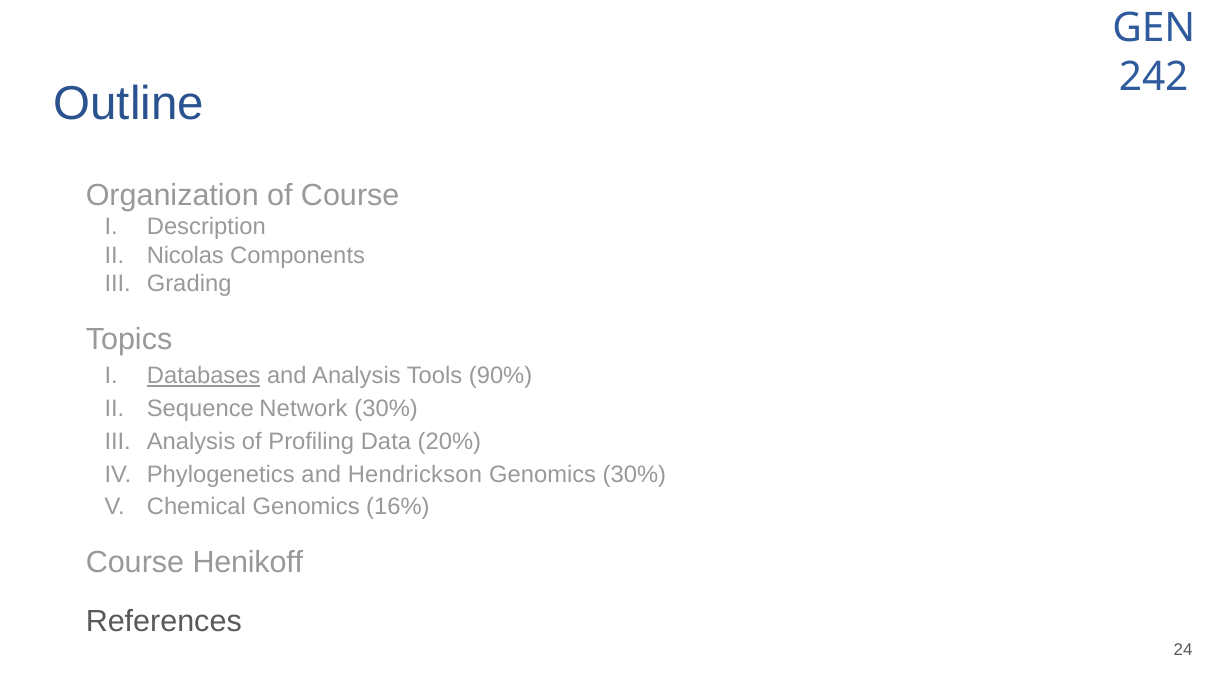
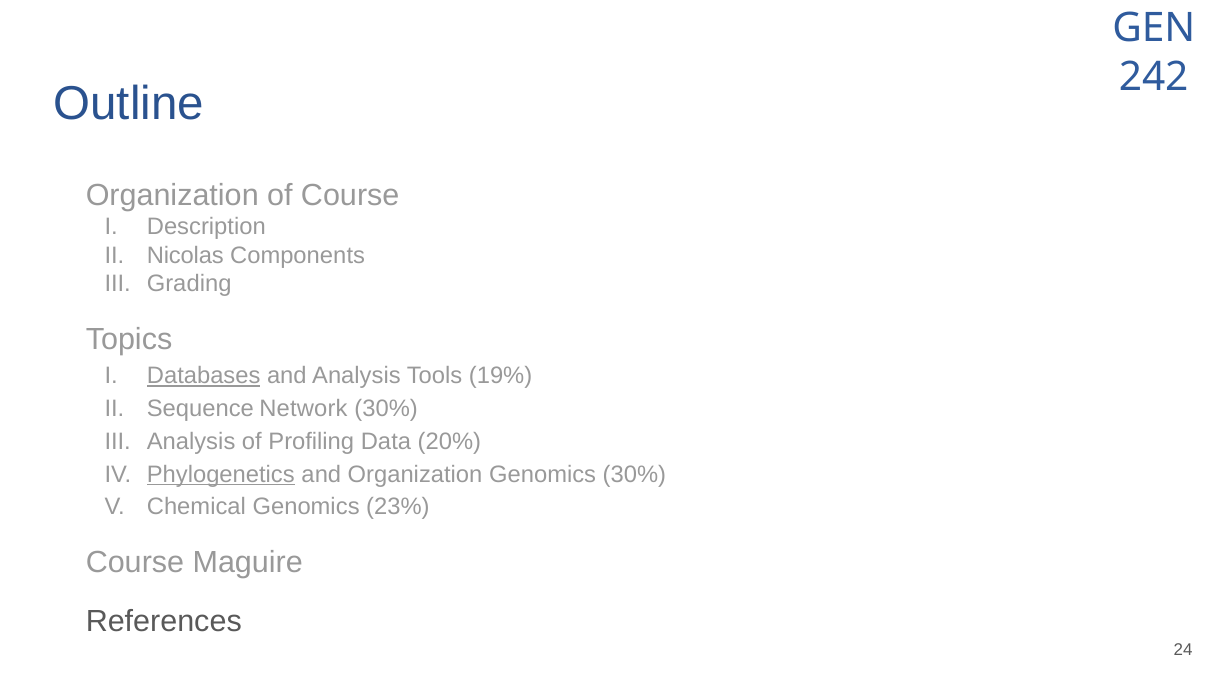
90%: 90% -> 19%
Phylogenetics underline: none -> present
and Hendrickson: Hendrickson -> Organization
16%: 16% -> 23%
Henikoff: Henikoff -> Maguire
